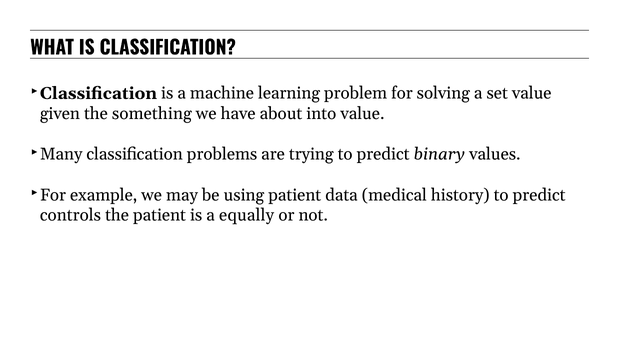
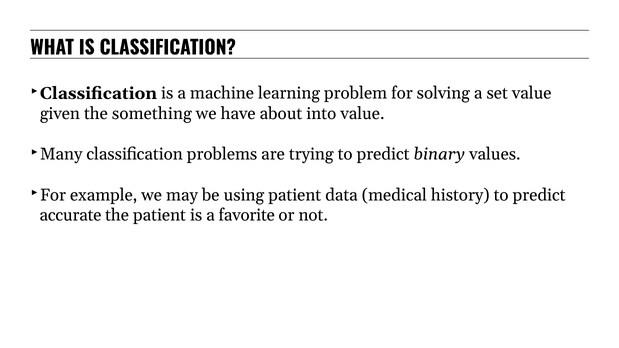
controls: controls -> accurate
equally: equally -> favorite
